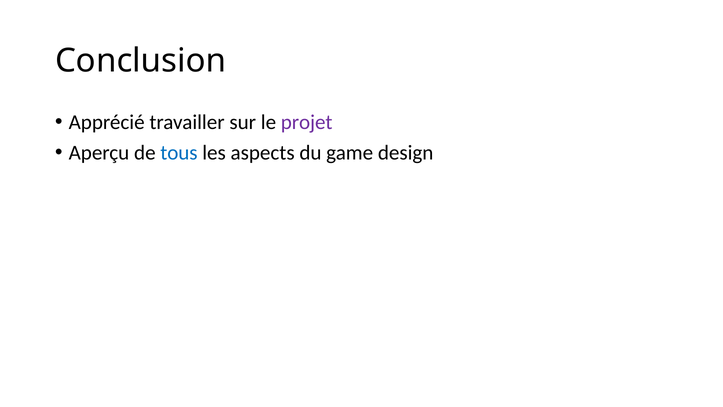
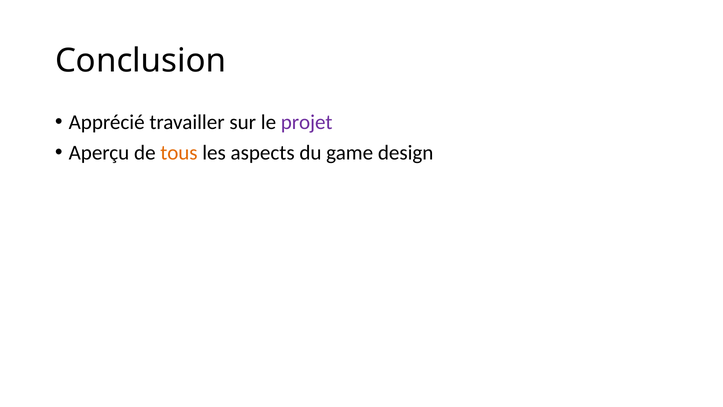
tous colour: blue -> orange
